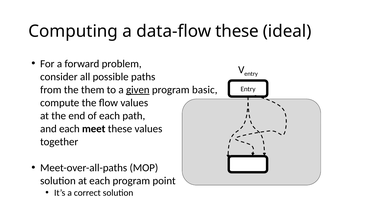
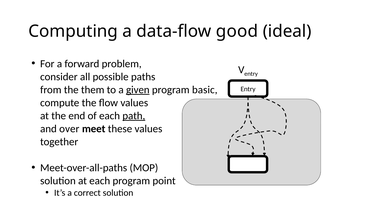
data-flow these: these -> good
path underline: none -> present
and each: each -> over
